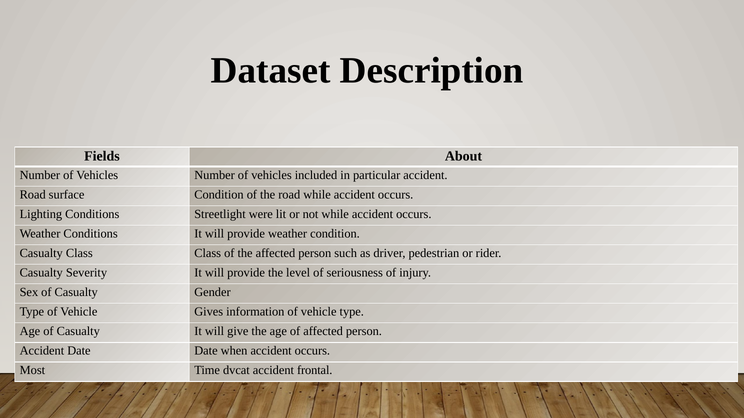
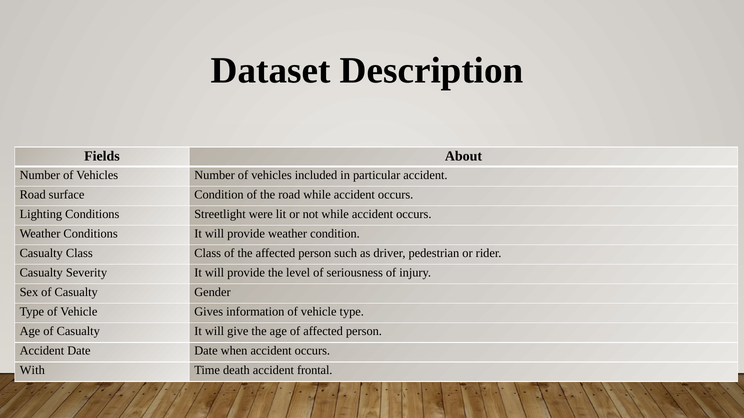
Most: Most -> With
dvcat: dvcat -> death
